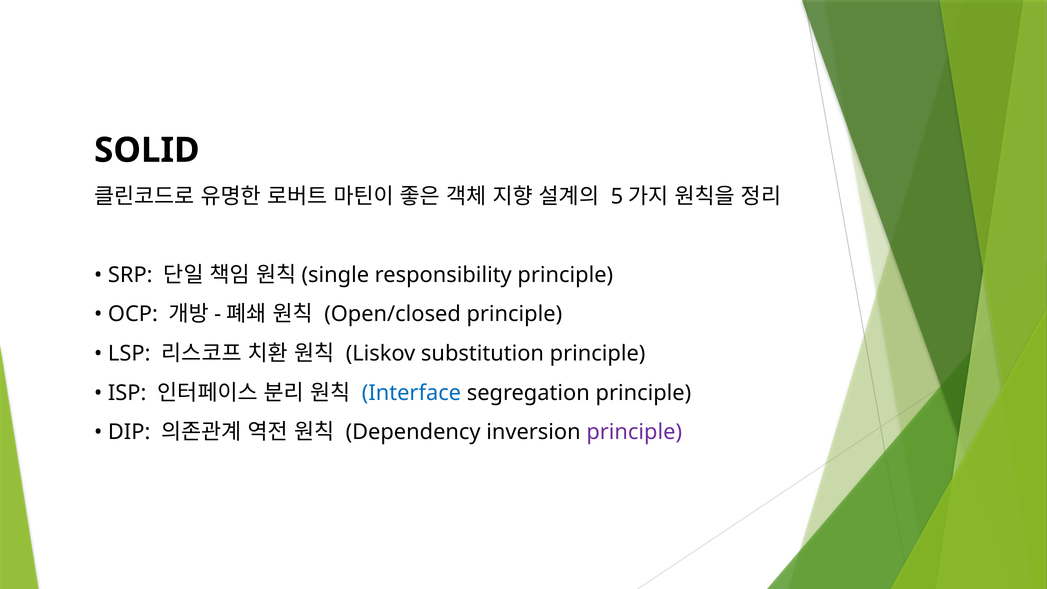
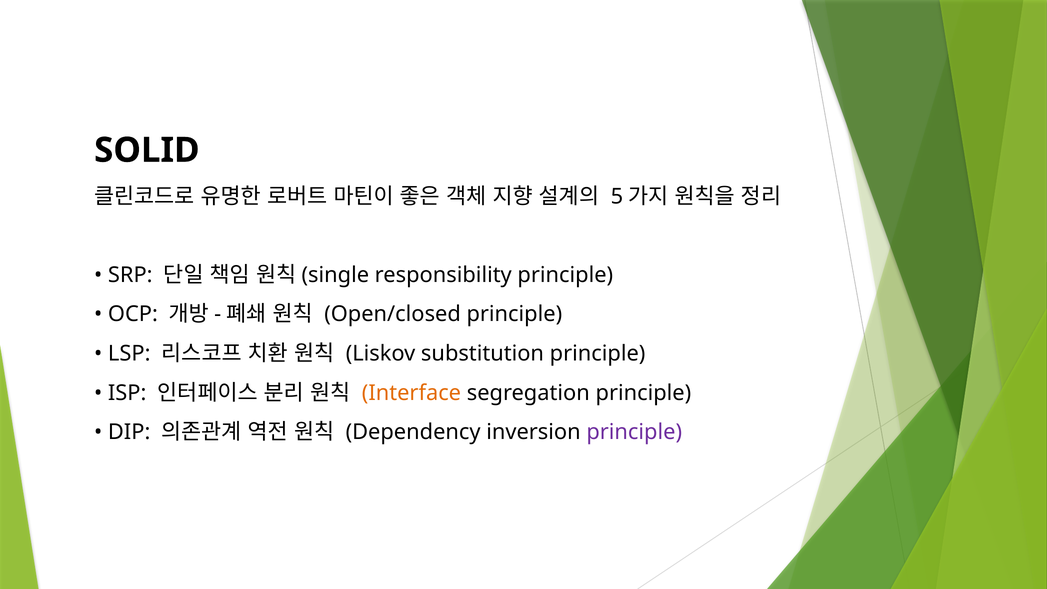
Interface colour: blue -> orange
